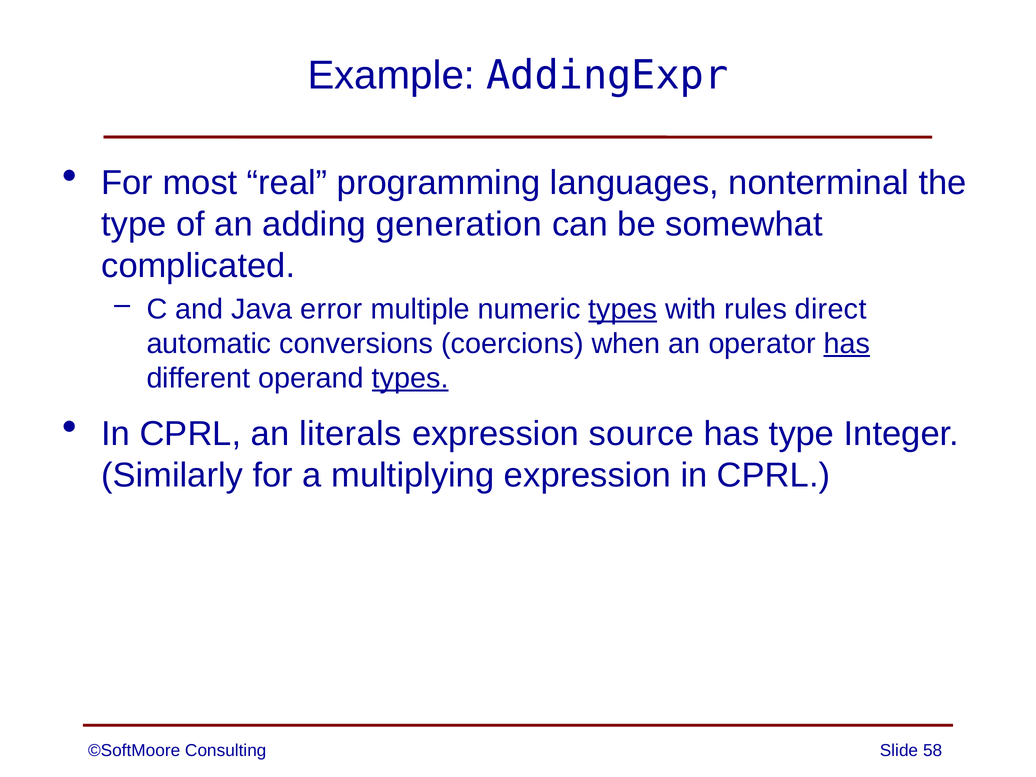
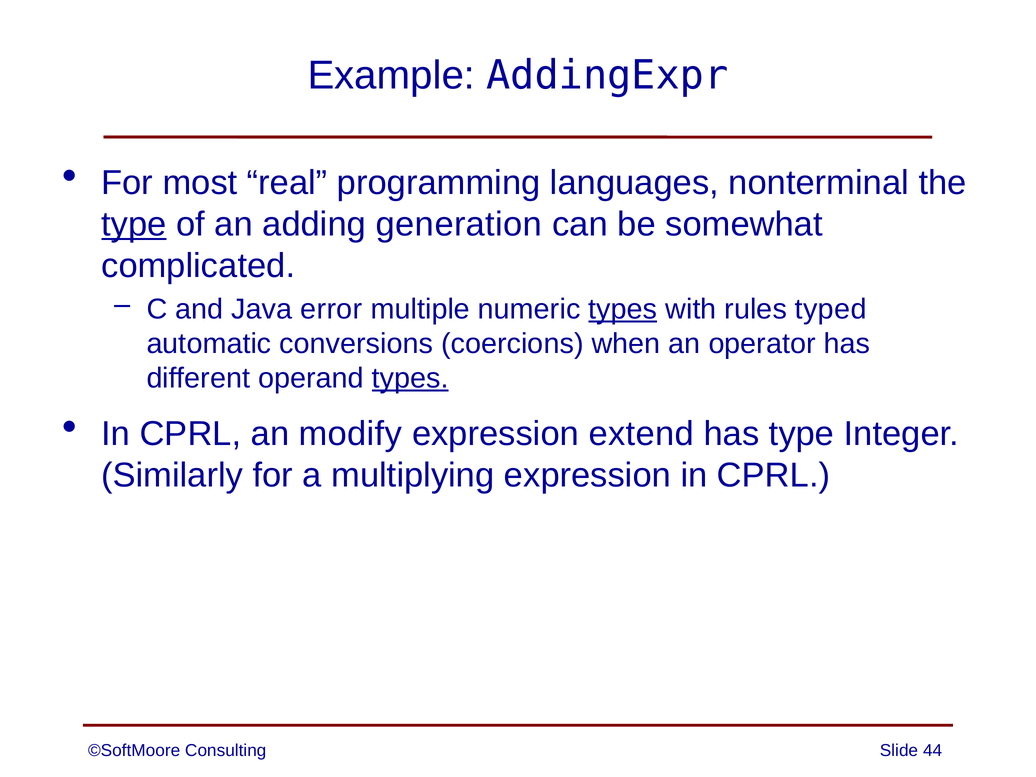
type at (134, 224) underline: none -> present
direct: direct -> typed
has at (847, 344) underline: present -> none
literals: literals -> modify
source: source -> extend
58: 58 -> 44
